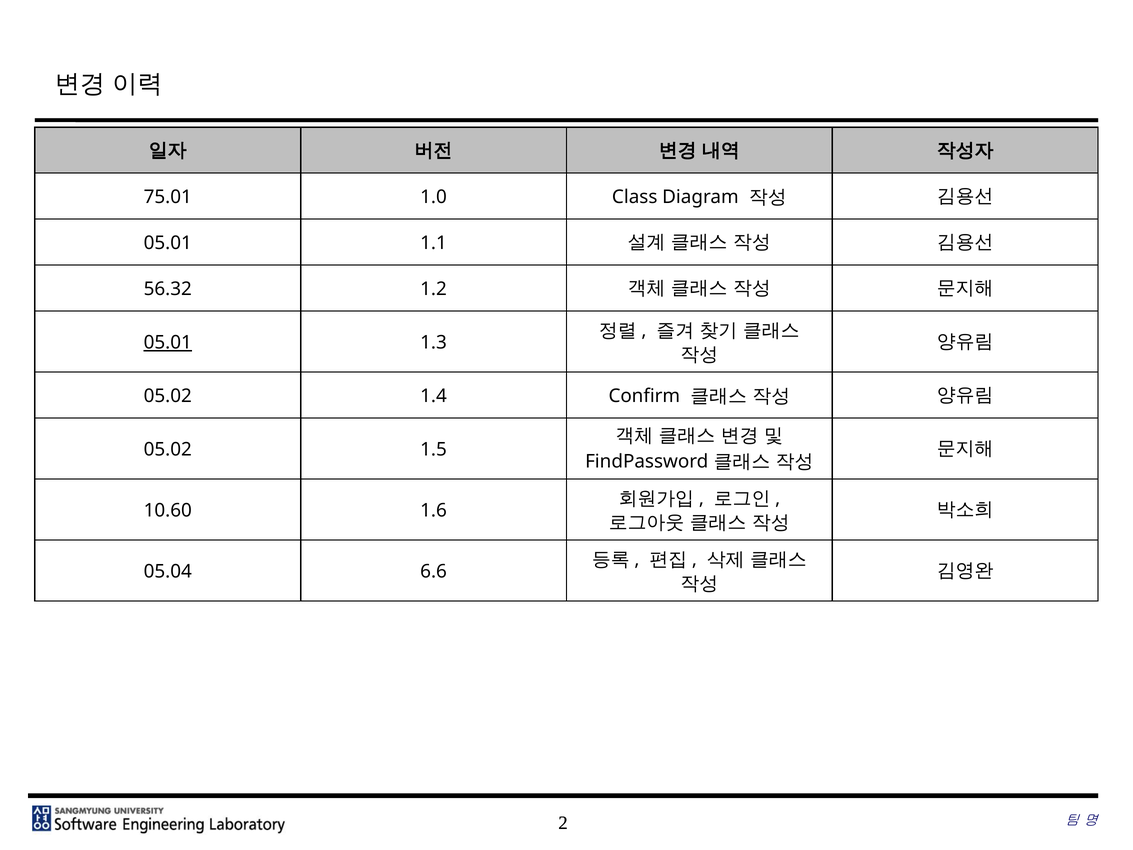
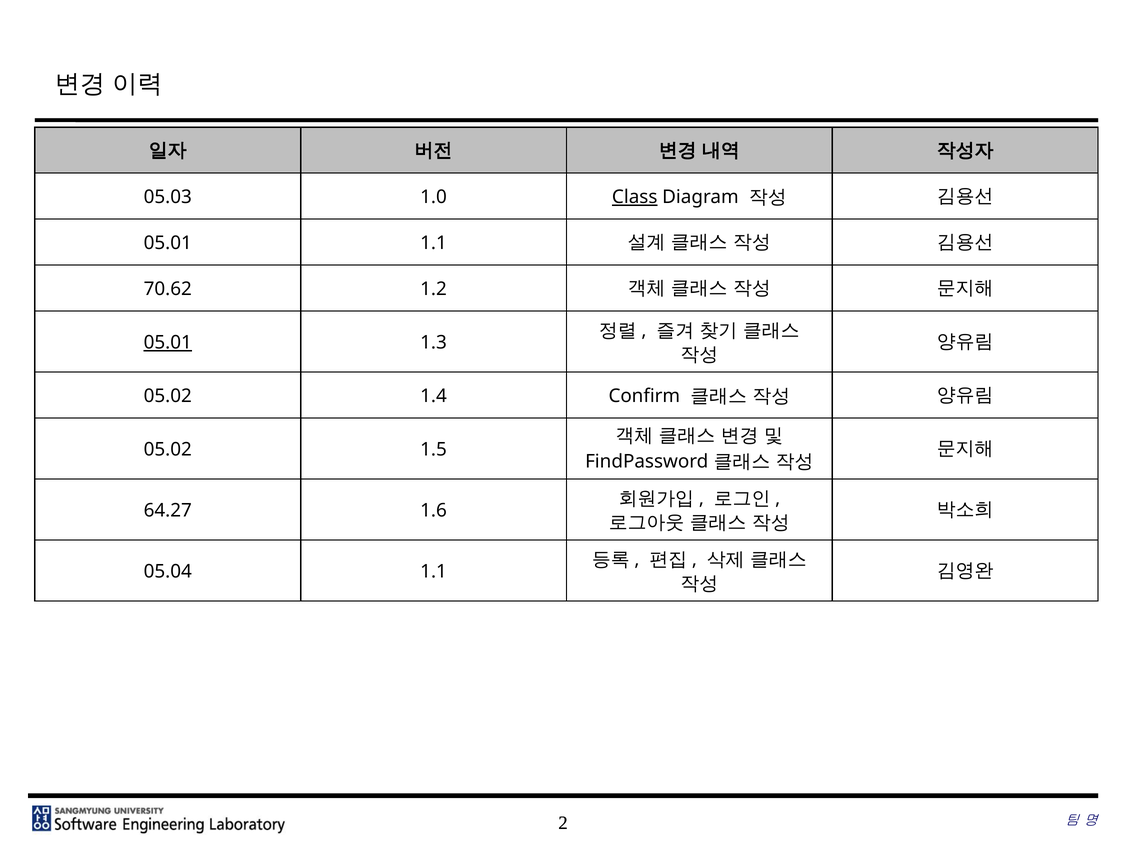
75.01: 75.01 -> 05.03
Class underline: none -> present
56.32: 56.32 -> 70.62
10.60: 10.60 -> 64.27
05.04 6.6: 6.6 -> 1.1
